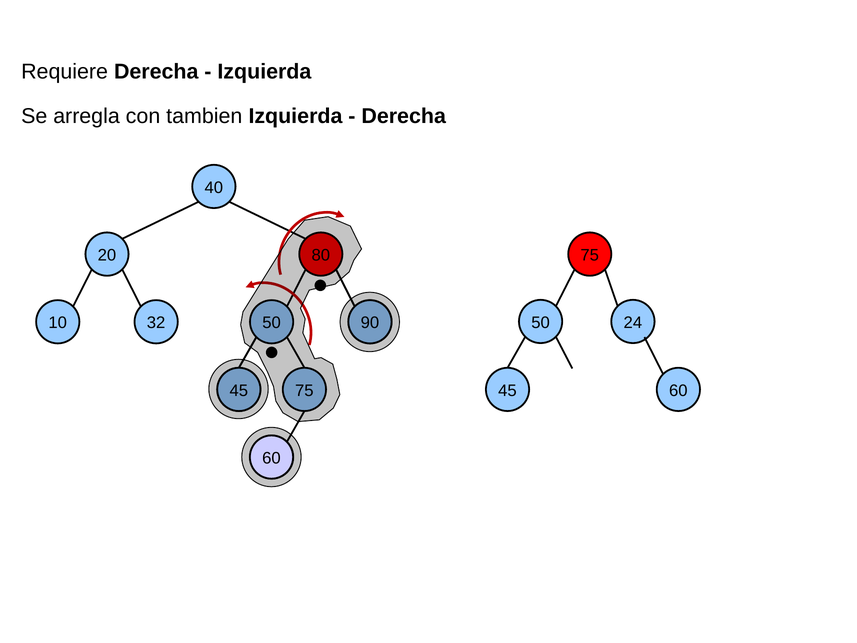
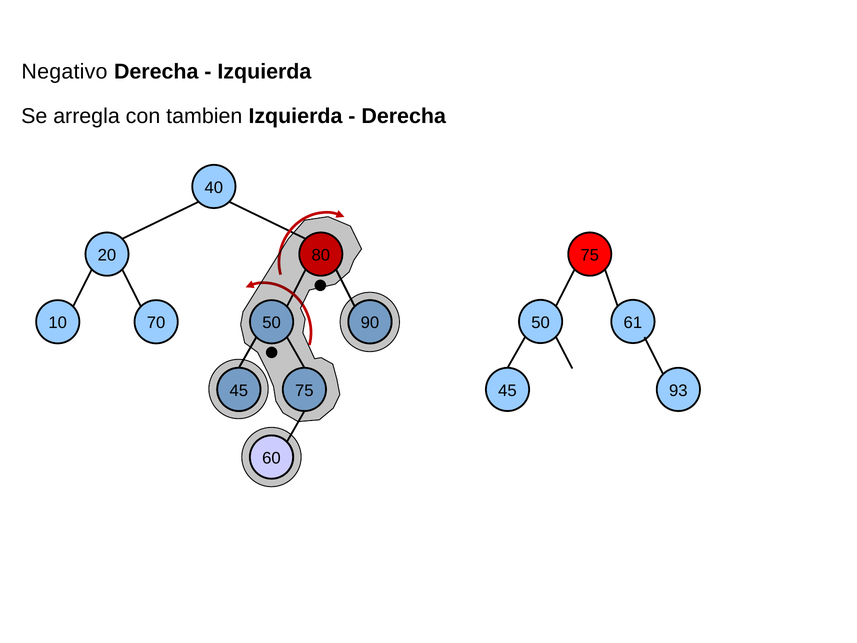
Requiere: Requiere -> Negativo
24: 24 -> 61
32: 32 -> 70
45 60: 60 -> 93
